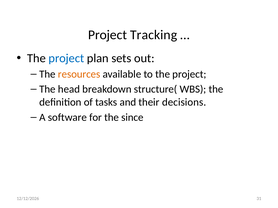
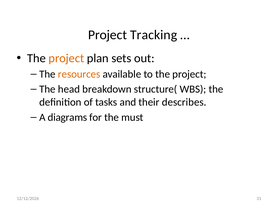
project at (66, 58) colour: blue -> orange
decisions: decisions -> describes
software: software -> diagrams
since: since -> must
